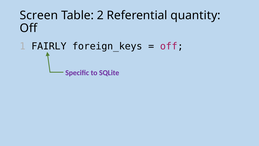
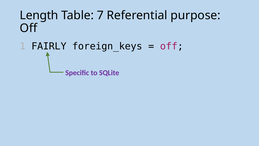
Screen: Screen -> Length
2: 2 -> 7
quantity: quantity -> purpose
